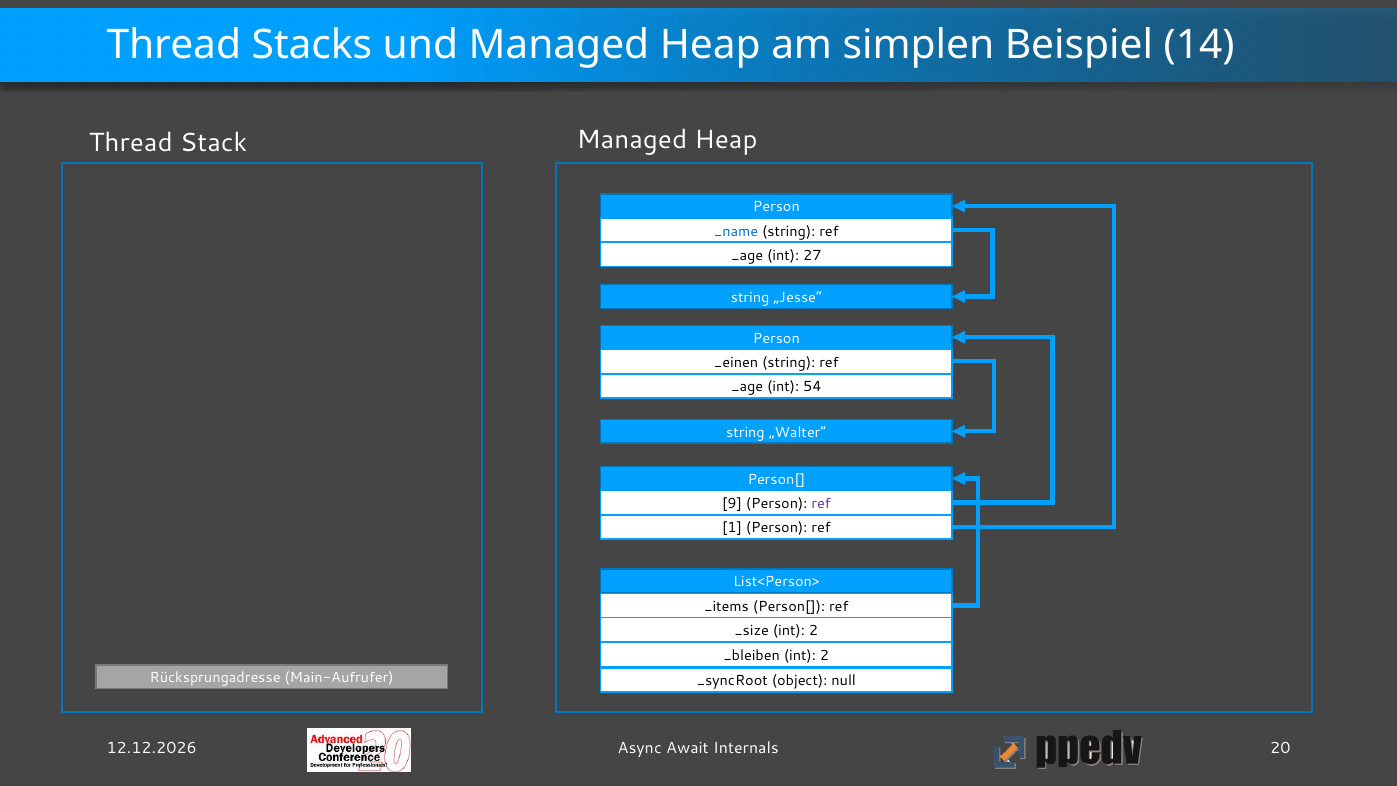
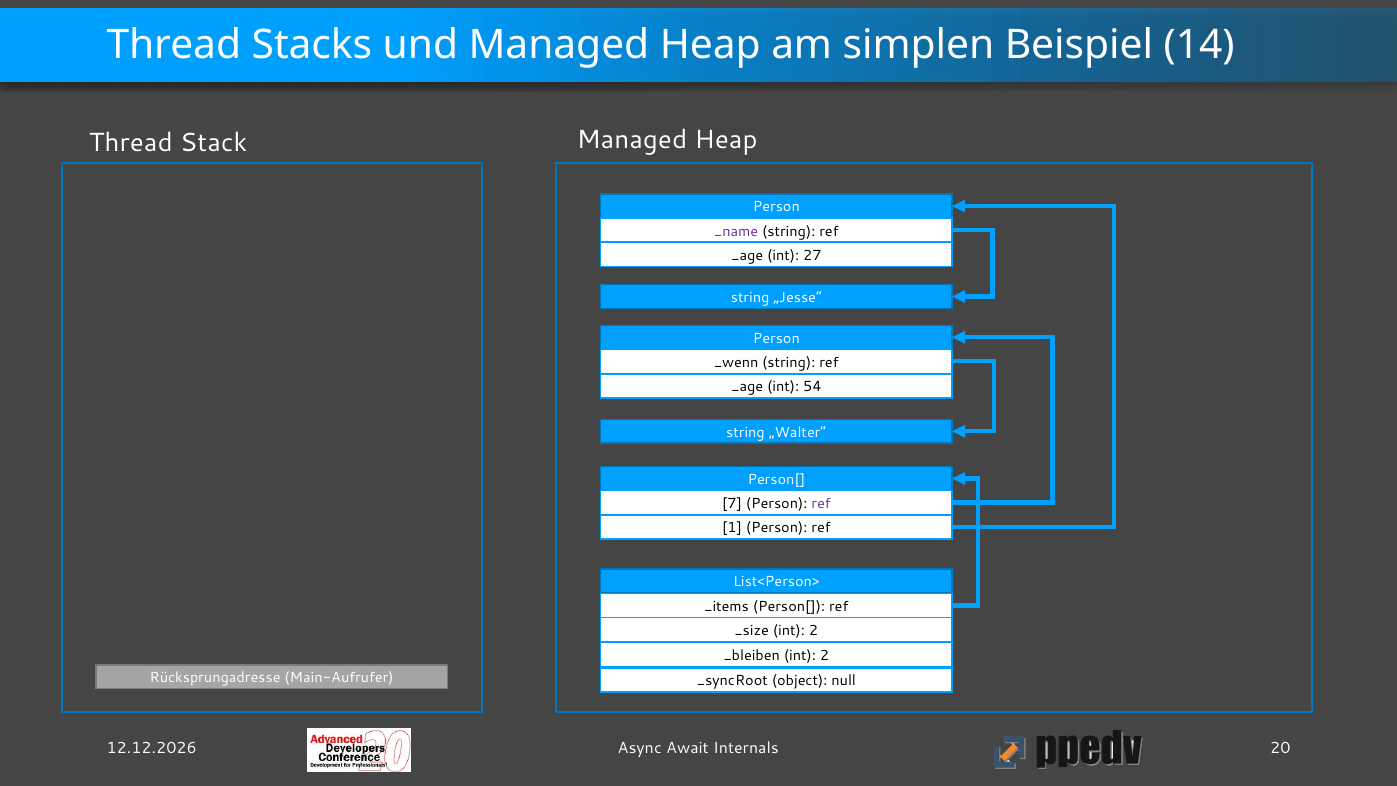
_name colour: blue -> purple
_einen: _einen -> _wenn
9: 9 -> 7
